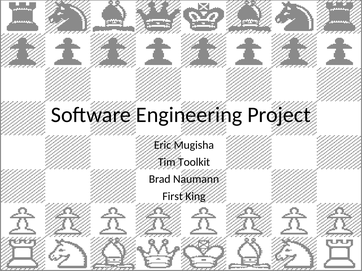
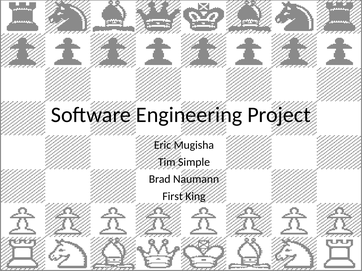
Toolkit: Toolkit -> Simple
